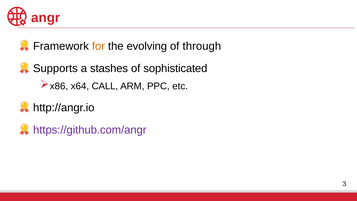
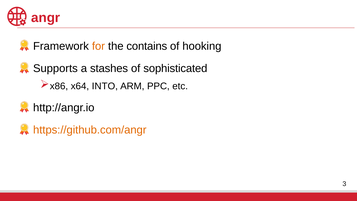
evolving: evolving -> contains
through: through -> hooking
CALL: CALL -> INTO
https://github.com/angr colour: purple -> orange
